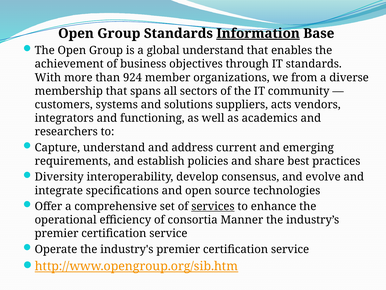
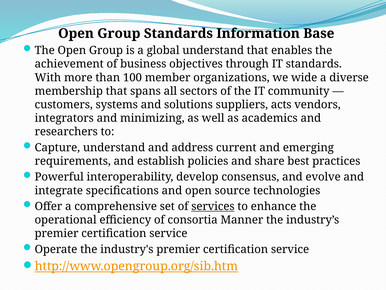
Information underline: present -> none
924: 924 -> 100
from: from -> wide
functioning: functioning -> minimizing
Diversity: Diversity -> Powerful
